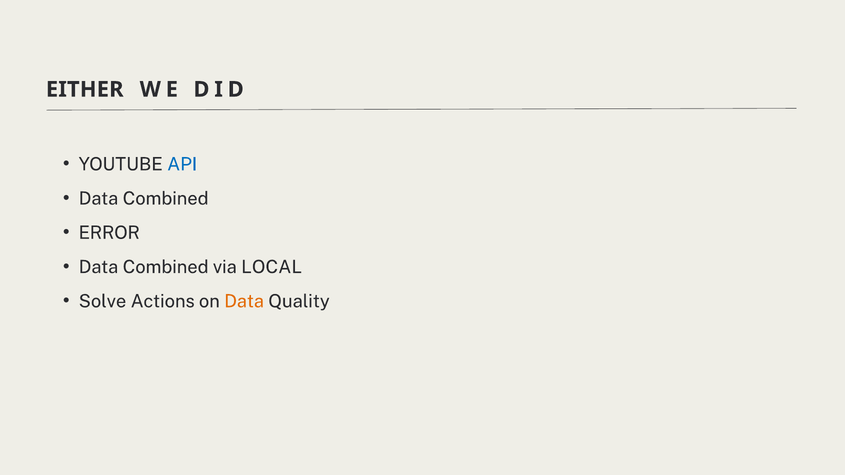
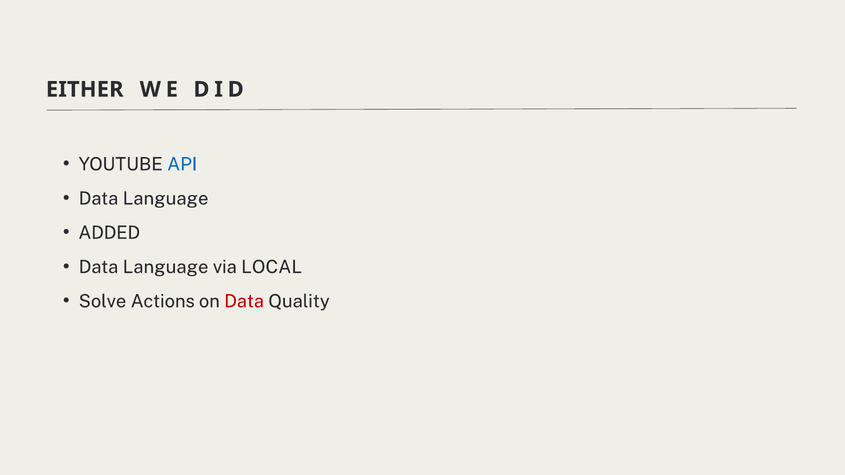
Combined at (166, 199): Combined -> Language
ERROR: ERROR -> ADDED
Combined at (166, 267): Combined -> Language
Data at (244, 301) colour: orange -> red
